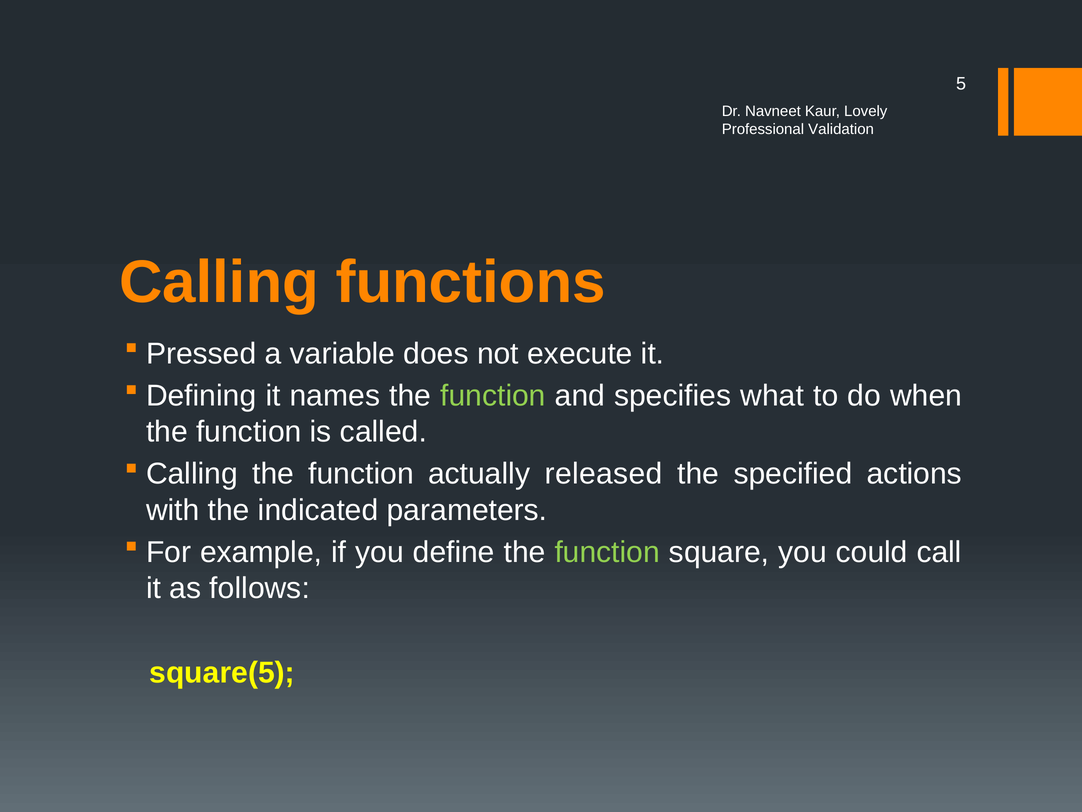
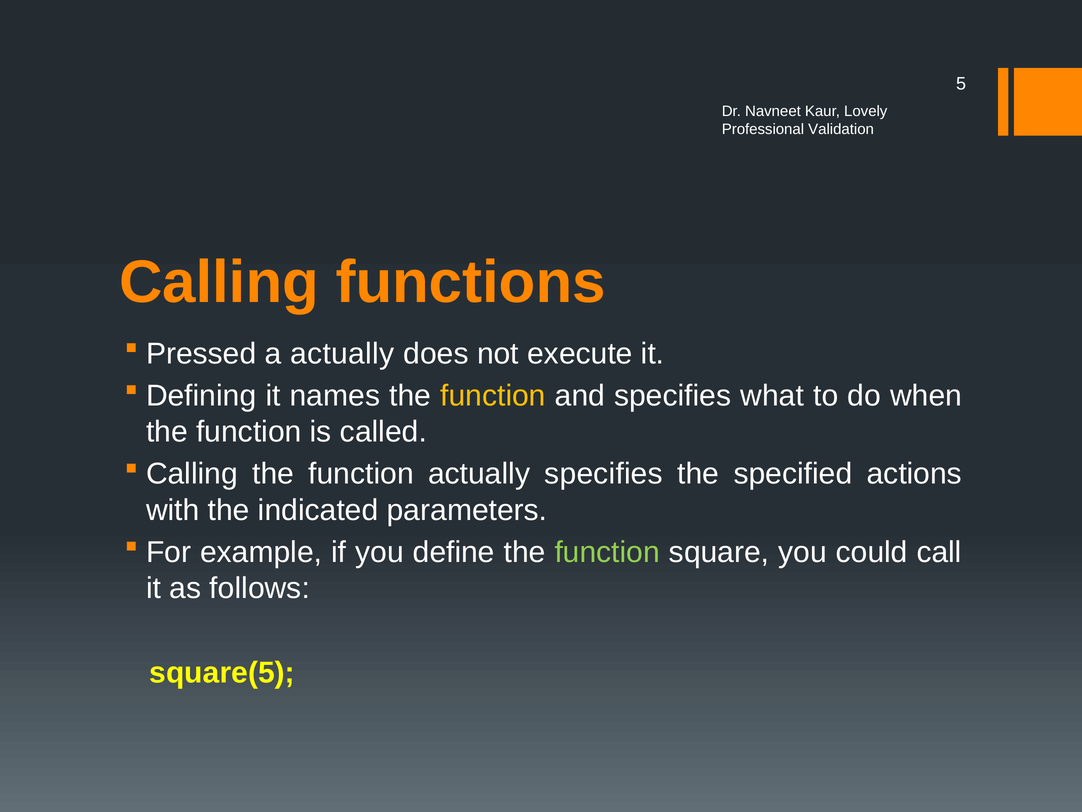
a variable: variable -> actually
function at (493, 395) colour: light green -> yellow
actually released: released -> specifies
